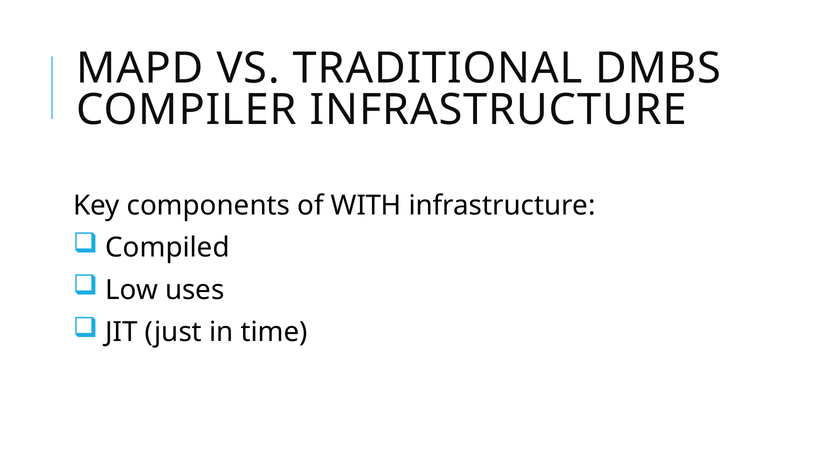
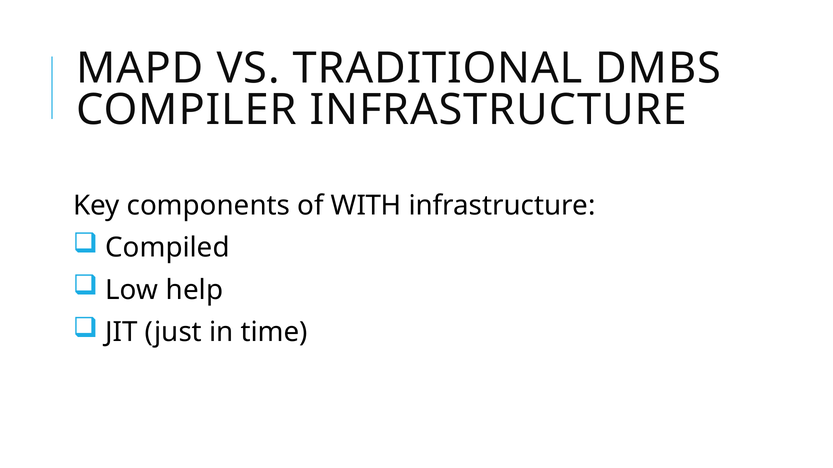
uses: uses -> help
